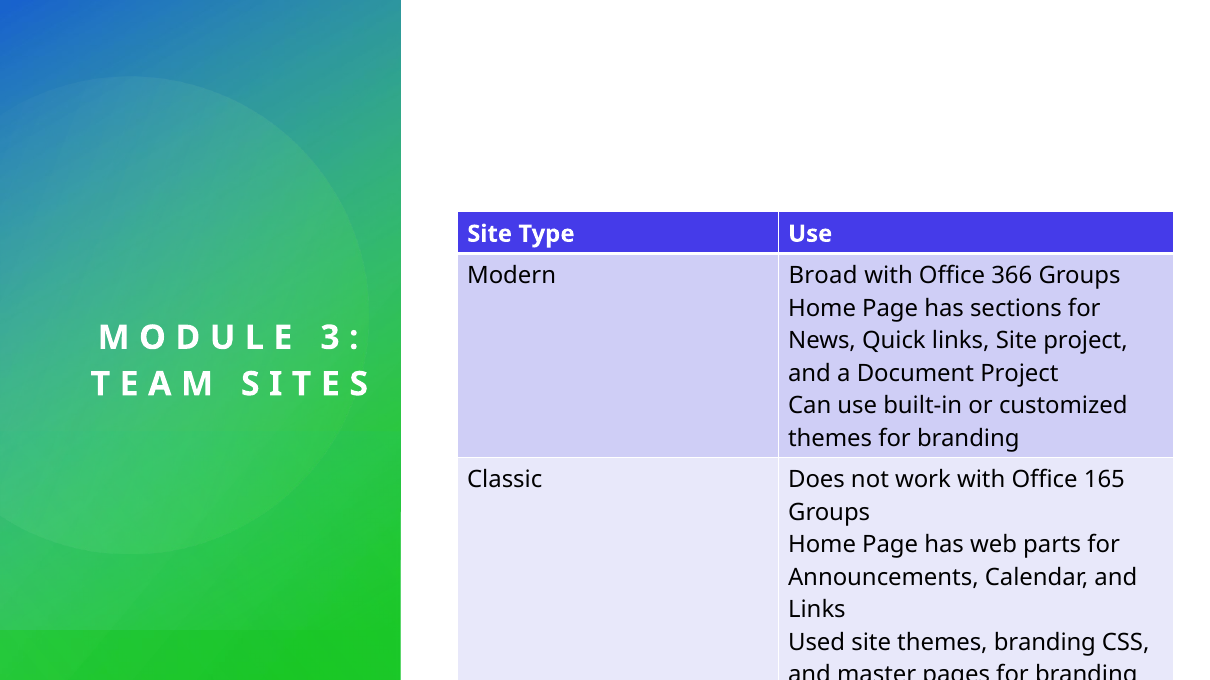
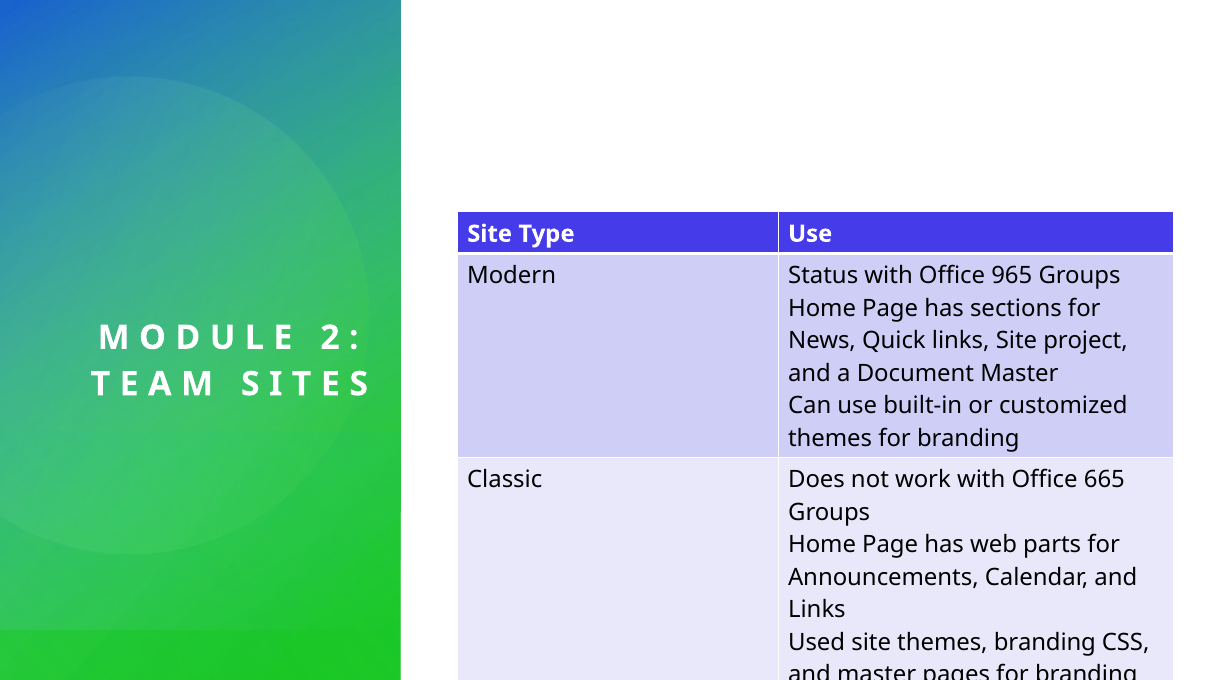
Broad: Broad -> Status
366: 366 -> 965
3: 3 -> 2
Document Project: Project -> Master
165: 165 -> 665
